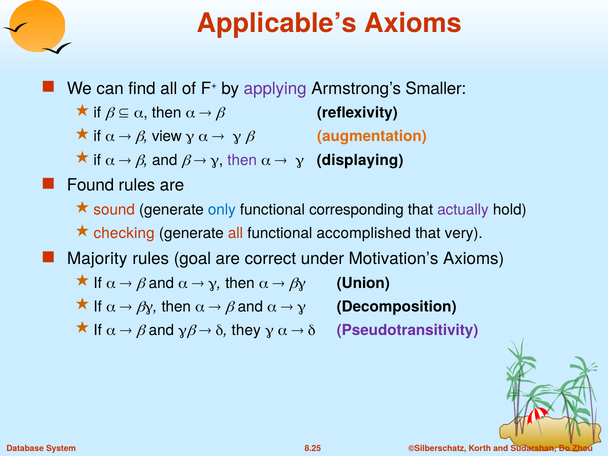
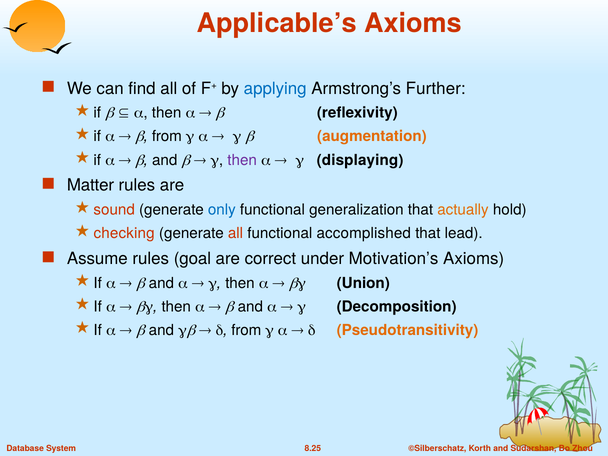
applying colour: purple -> blue
Smaller: Smaller -> Further
view at (167, 136): view -> from
Found: Found -> Matter
corresponding: corresponding -> generalization
actually colour: purple -> orange
very: very -> lead
Majority: Majority -> Assume
they at (246, 330): they -> from
Pseudotransitivity colour: purple -> orange
